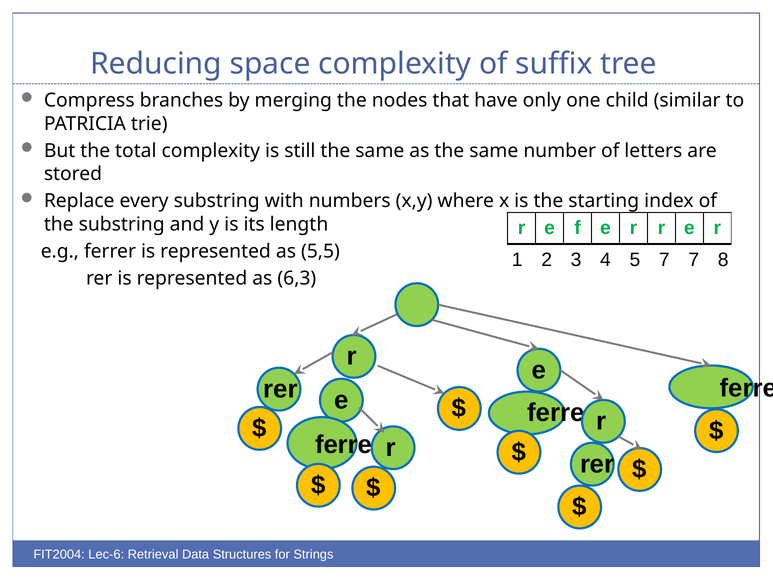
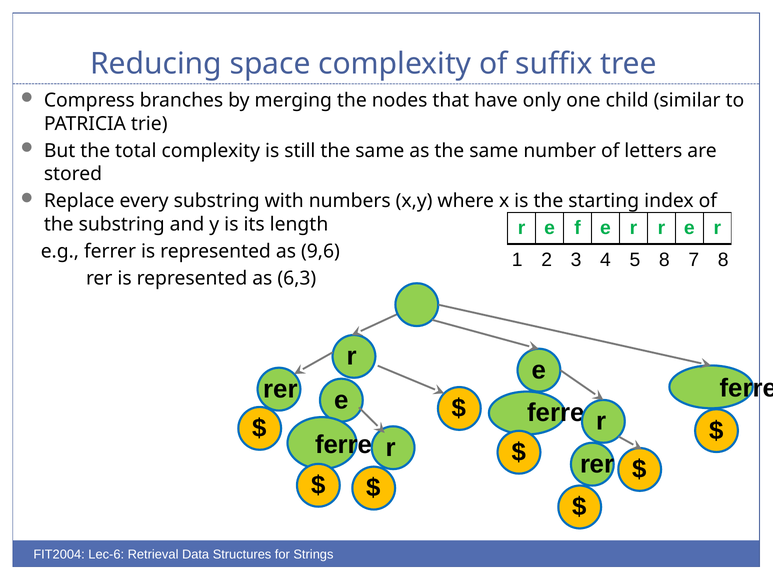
5,5: 5,5 -> 9,6
5 7: 7 -> 8
